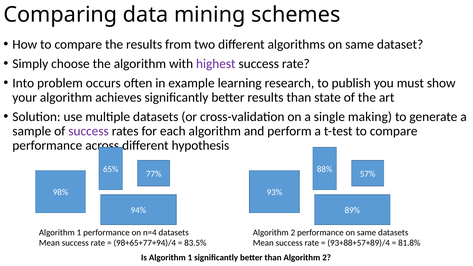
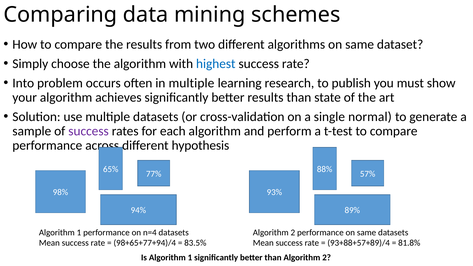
highest colour: purple -> blue
in example: example -> multiple
making: making -> normal
